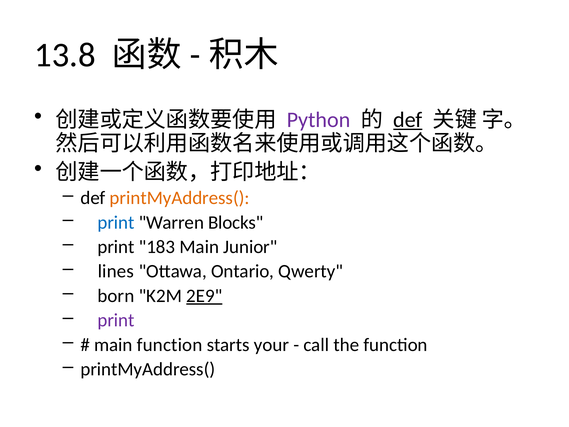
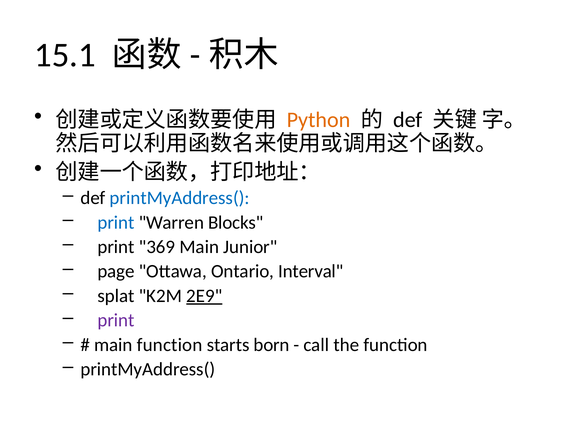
13.8: 13.8 -> 15.1
Python colour: purple -> orange
def at (408, 120) underline: present -> none
printMyAddress( at (180, 198) colour: orange -> blue
183: 183 -> 369
lines: lines -> page
Qwerty: Qwerty -> Interval
born: born -> splat
your: your -> born
